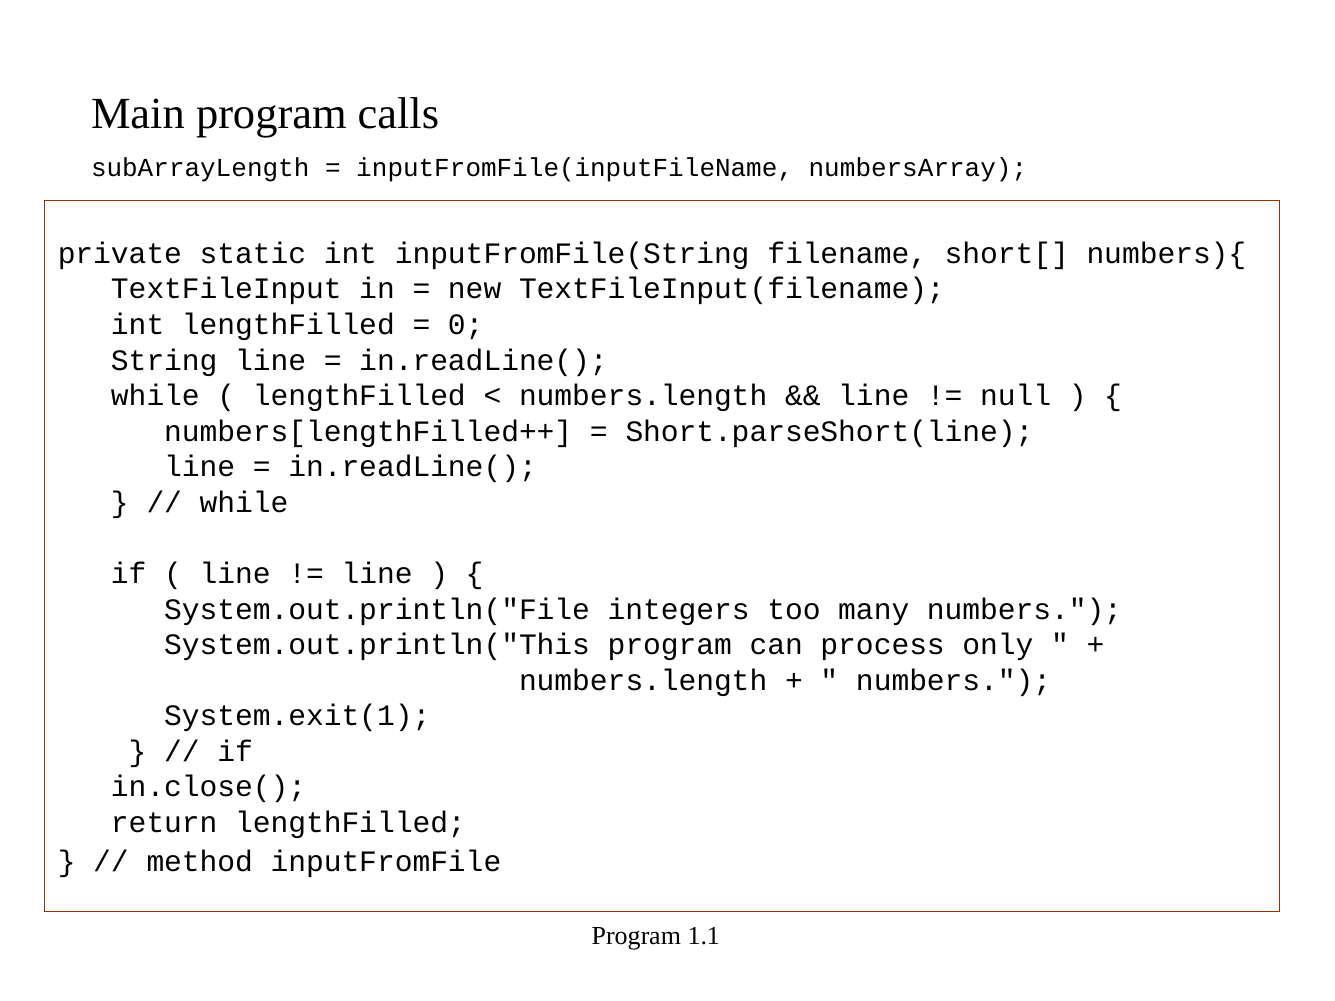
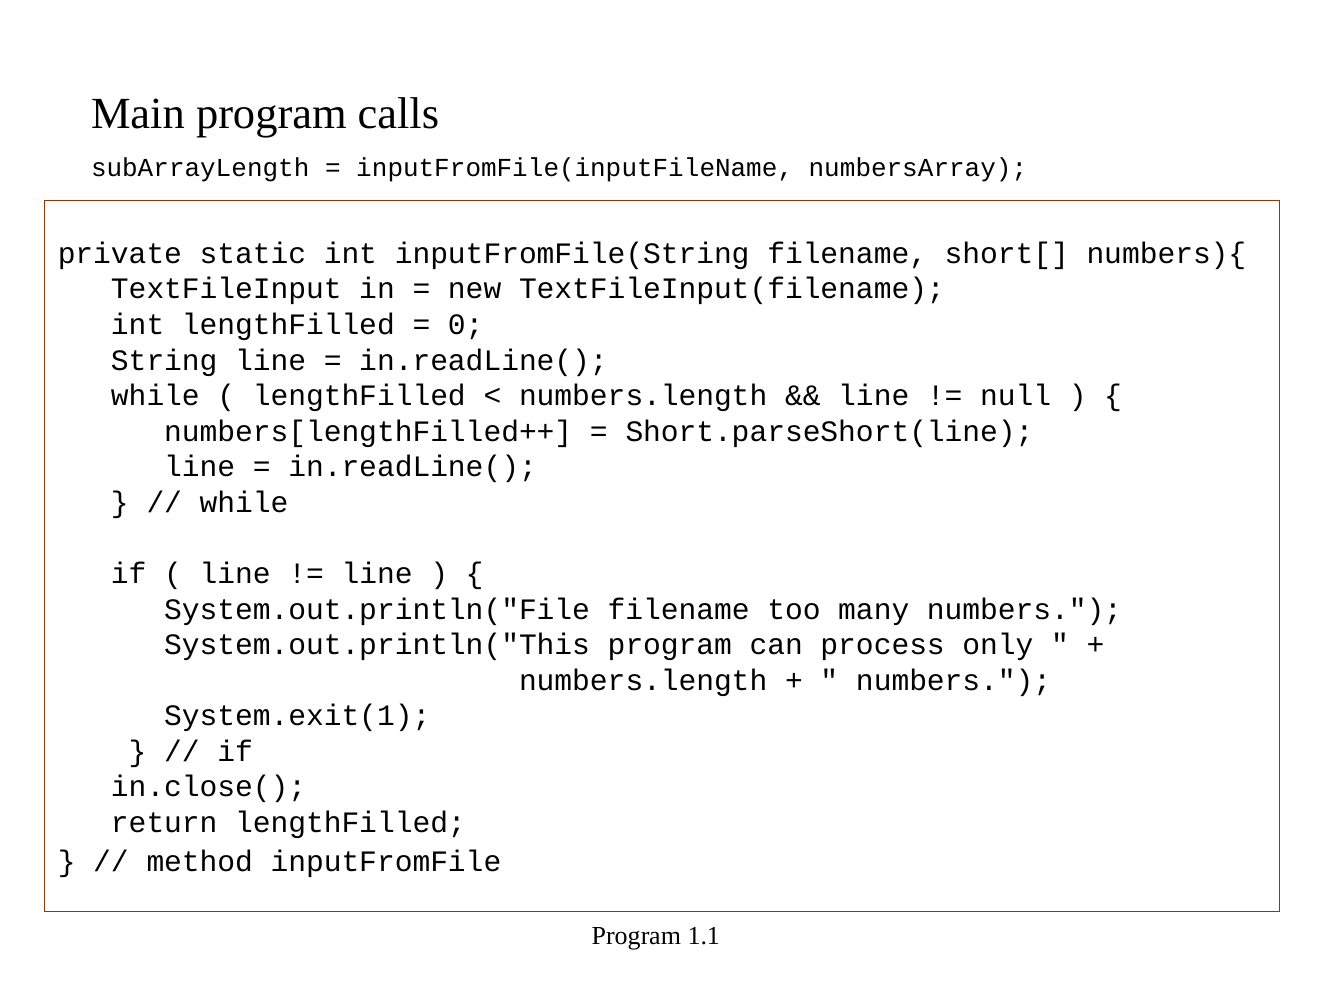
System.out.println("File integers: integers -> filename
